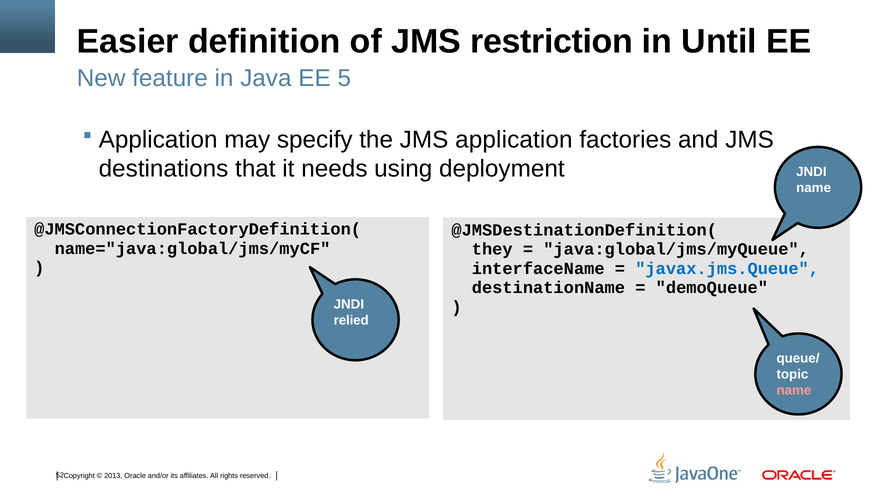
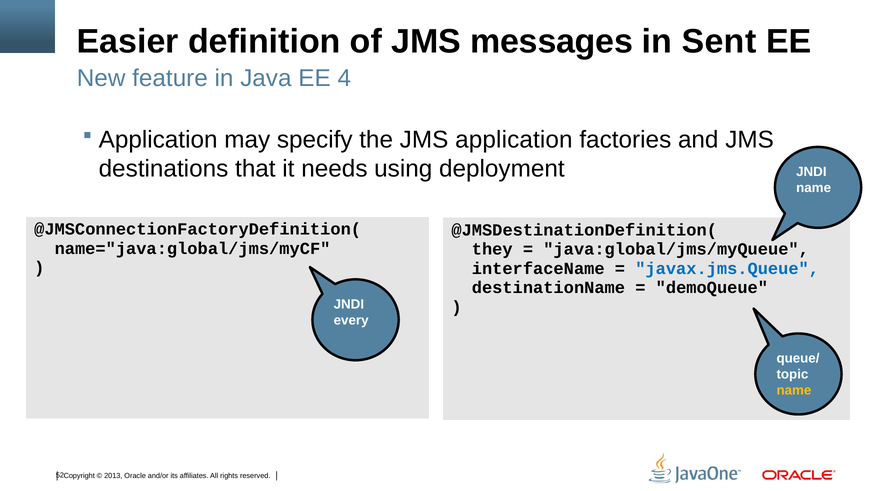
restriction: restriction -> messages
Until: Until -> Sent
5: 5 -> 4
relied: relied -> every
name at (794, 391) colour: pink -> yellow
